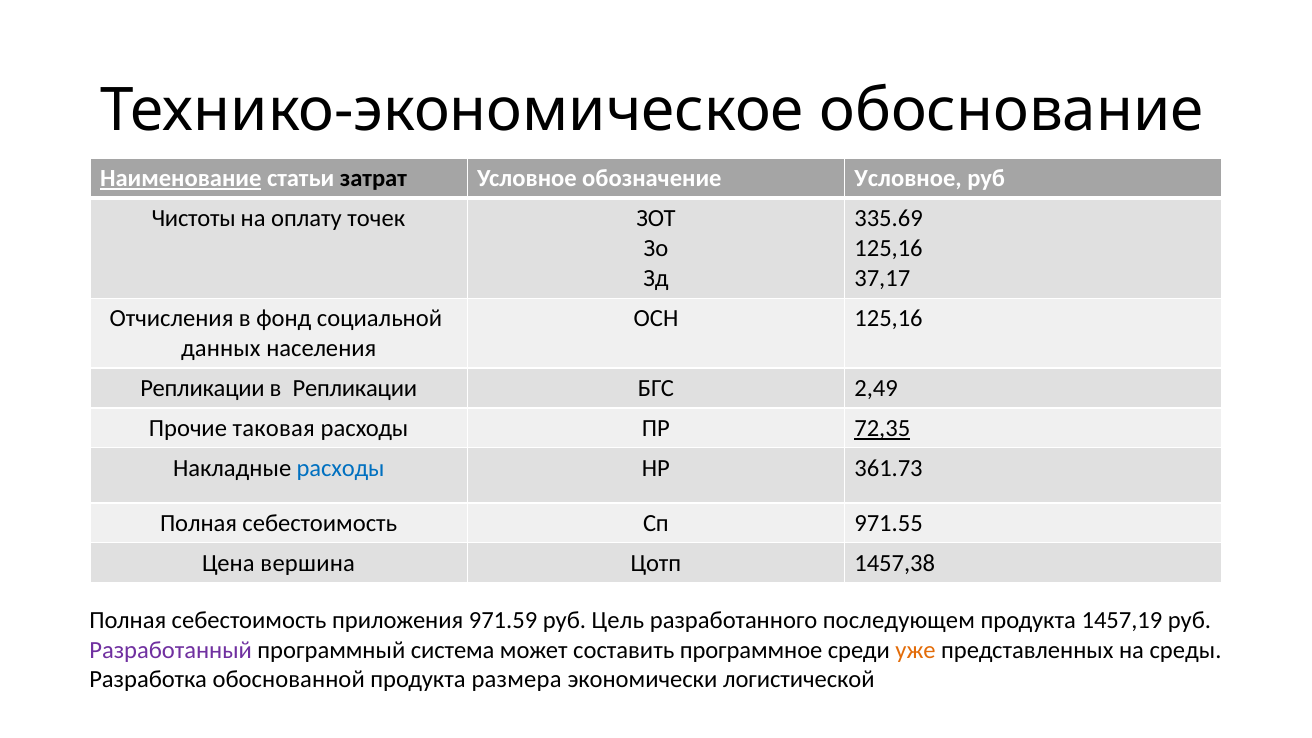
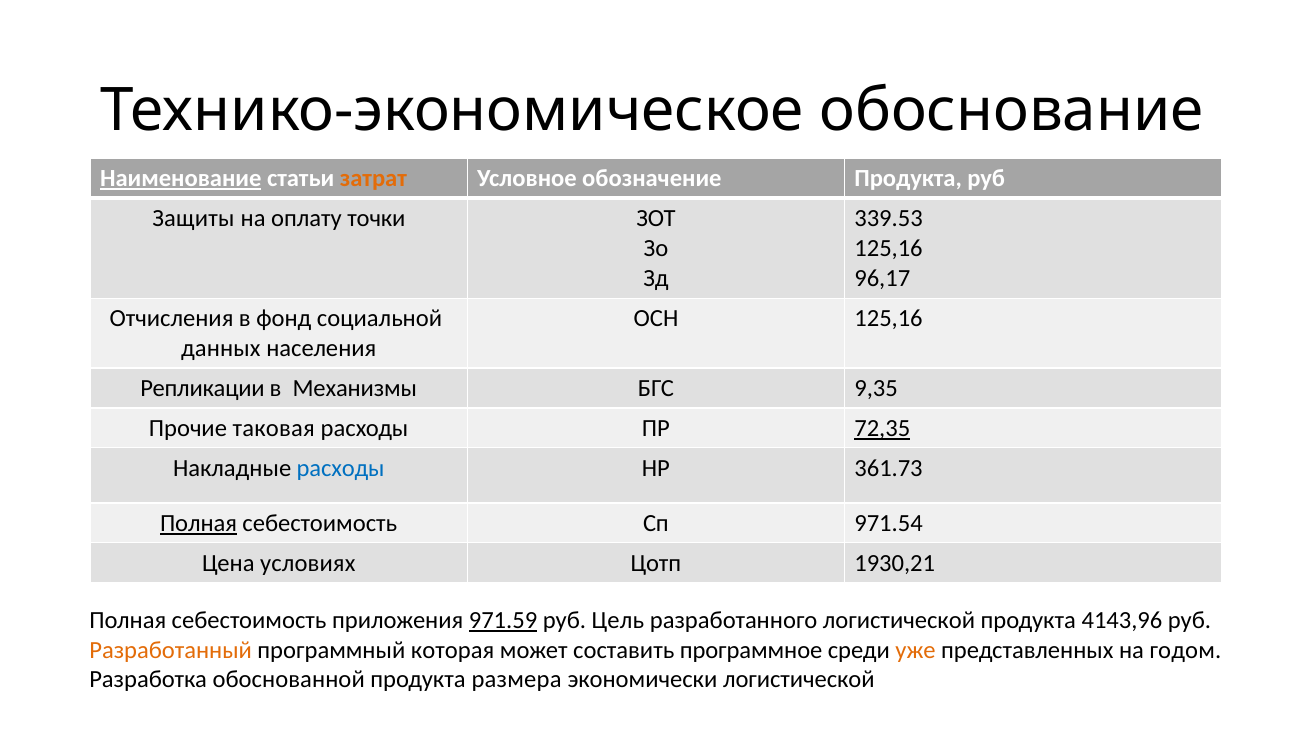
затрат colour: black -> orange
обозначение Условное: Условное -> Продукта
Чистоты: Чистоты -> Защиты
точек: точек -> точки
335.69: 335.69 -> 339.53
37,17: 37,17 -> 96,17
в Репликации: Репликации -> Механизмы
2,49: 2,49 -> 9,35
Полная at (199, 523) underline: none -> present
971.55: 971.55 -> 971.54
вершина: вершина -> условиях
1457,38: 1457,38 -> 1930,21
971.59 underline: none -> present
разработанного последующем: последующем -> логистической
1457,19: 1457,19 -> 4143,96
Разработанный colour: purple -> orange
система: система -> которая
среды: среды -> годом
